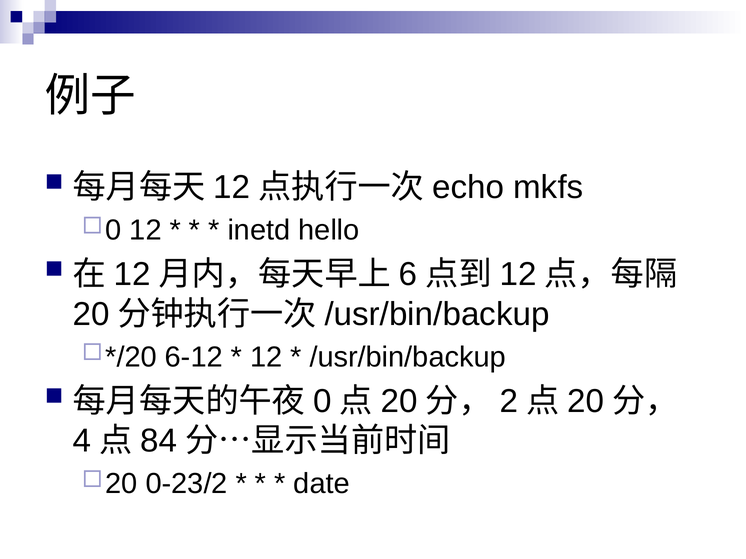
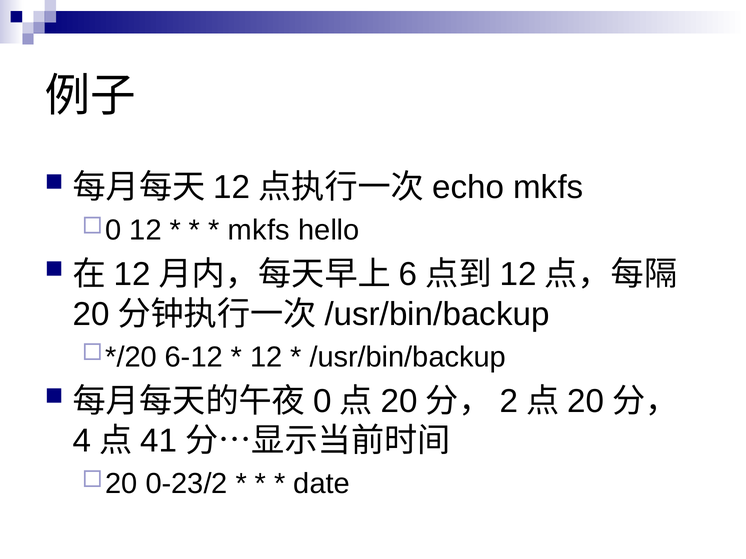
inetd at (259, 230): inetd -> mkfs
84: 84 -> 41
